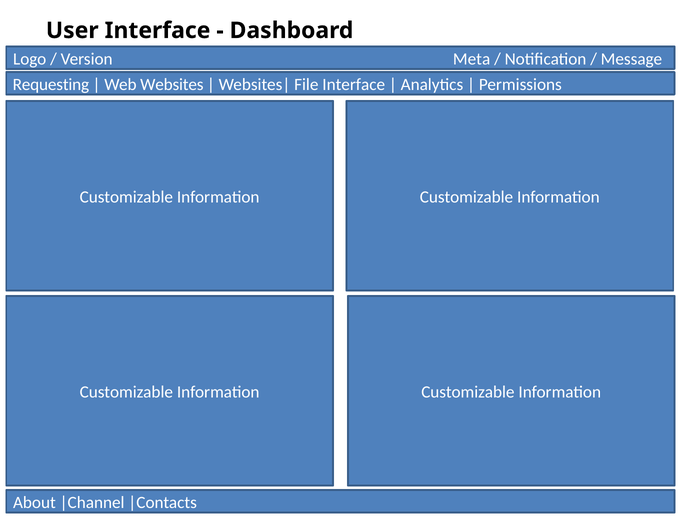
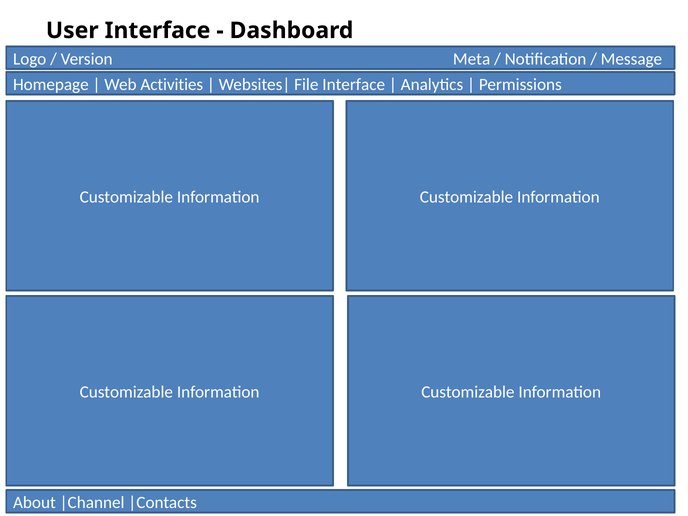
Requesting: Requesting -> Homepage
Websites: Websites -> Activities
